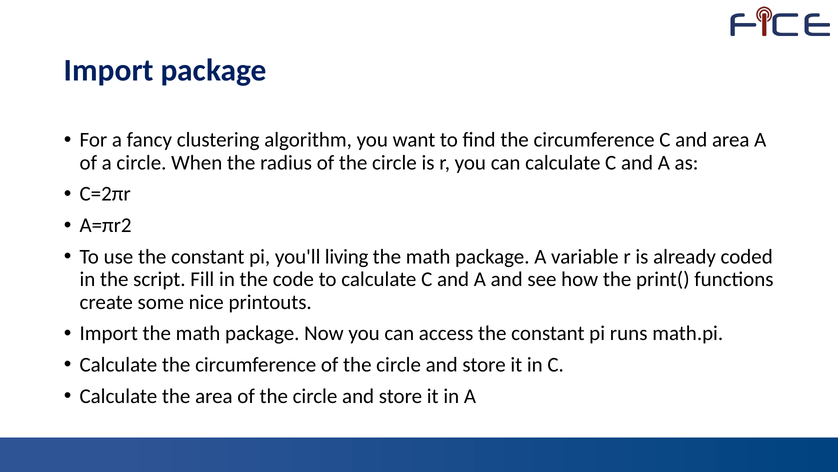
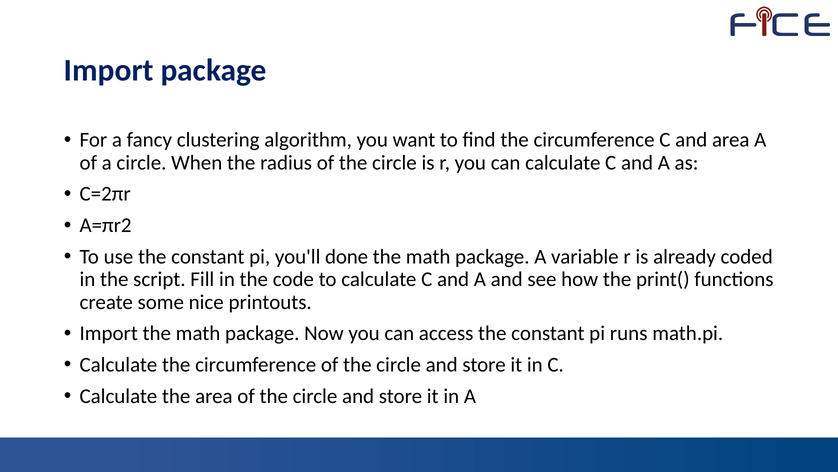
living: living -> done
